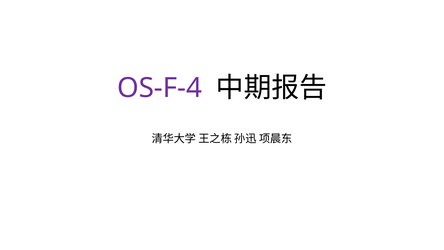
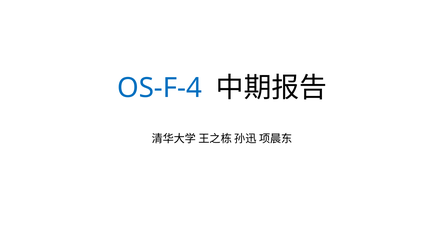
OS-F-4 colour: purple -> blue
